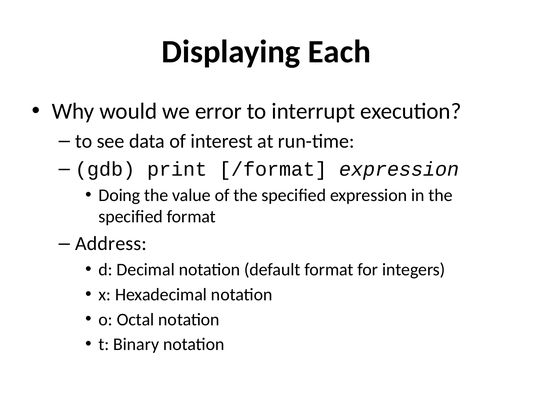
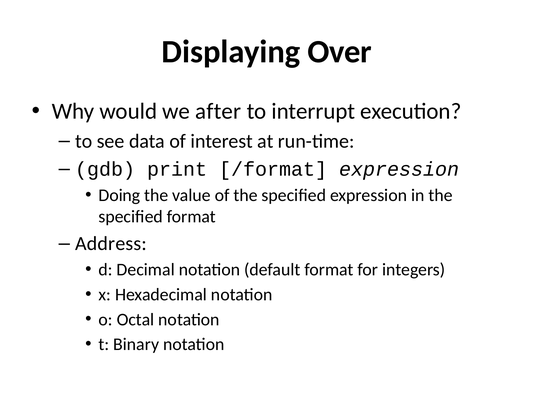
Each: Each -> Over
error: error -> after
